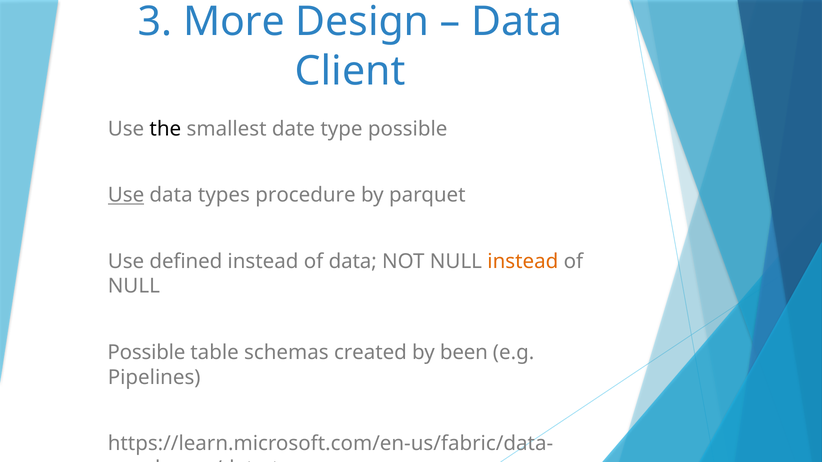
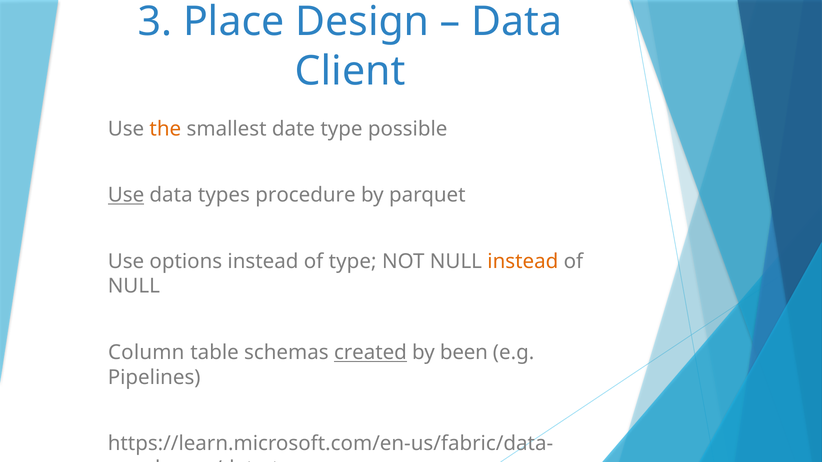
More: More -> Place
the colour: black -> orange
defined: defined -> options
of data: data -> type
Possible at (146, 353): Possible -> Column
created underline: none -> present
